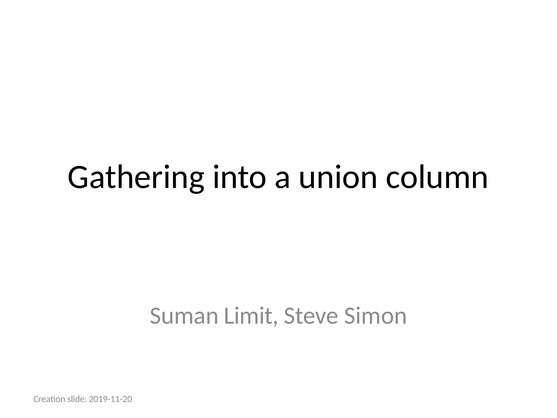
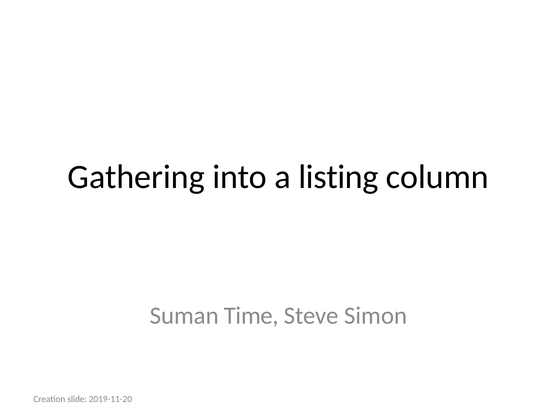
union: union -> listing
Limit: Limit -> Time
